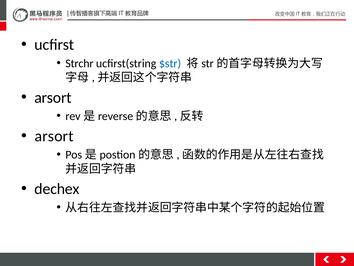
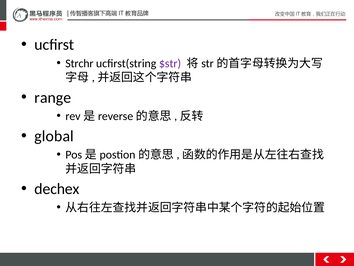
$str colour: blue -> purple
arsort at (53, 97): arsort -> range
arsort at (54, 136): arsort -> global
